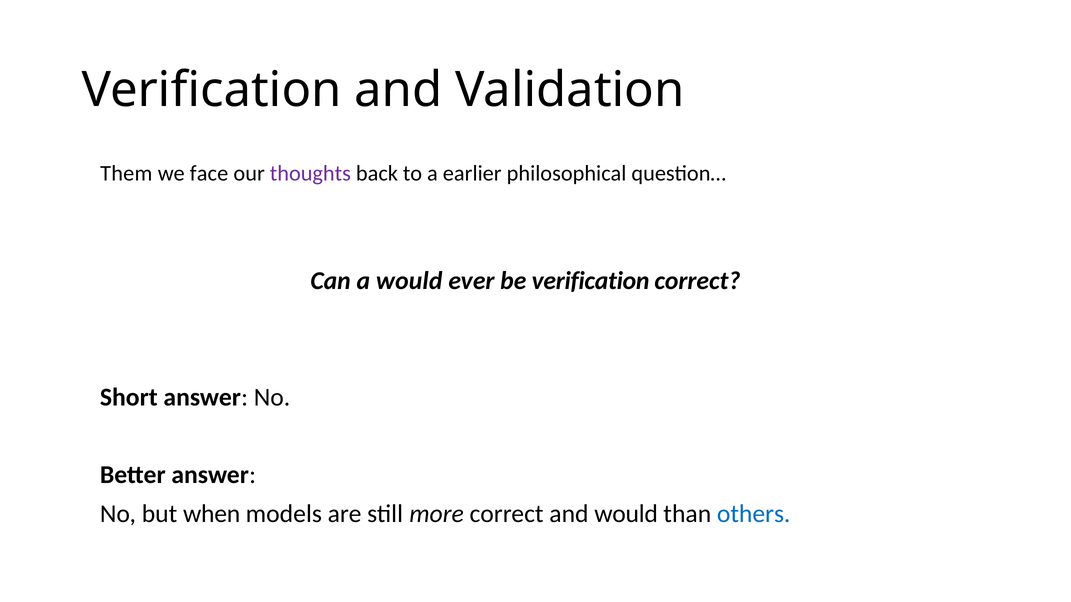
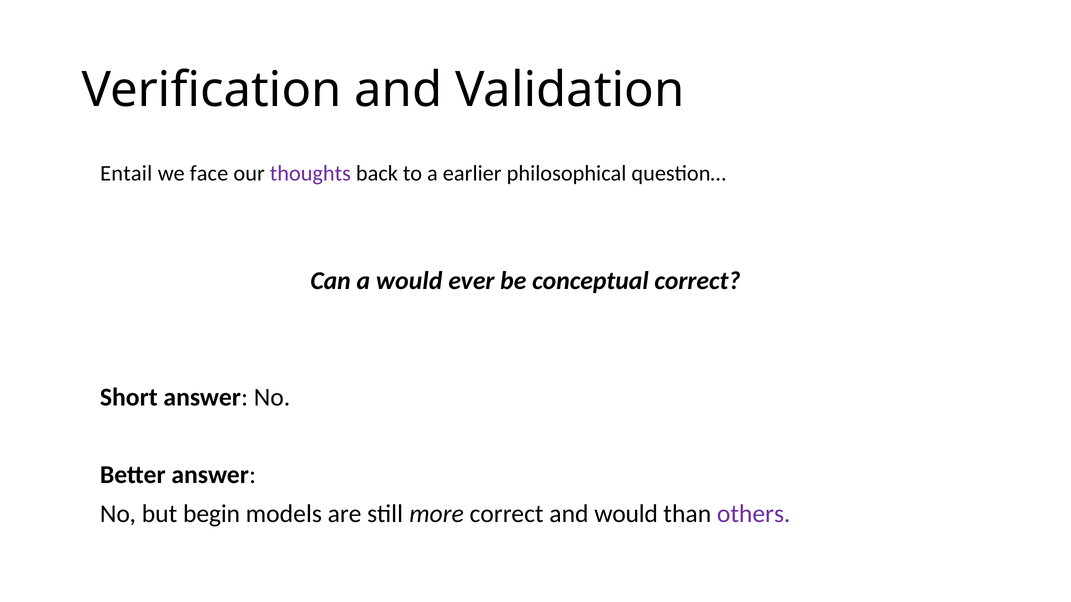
Them: Them -> Entail
be verification: verification -> conceptual
when: when -> begin
others colour: blue -> purple
